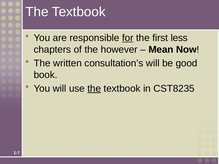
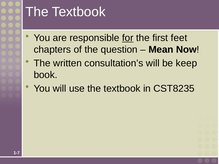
less: less -> feet
however: however -> question
good: good -> keep
the at (94, 89) underline: present -> none
